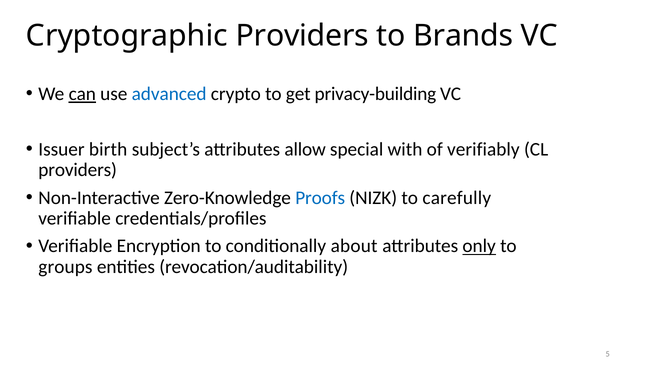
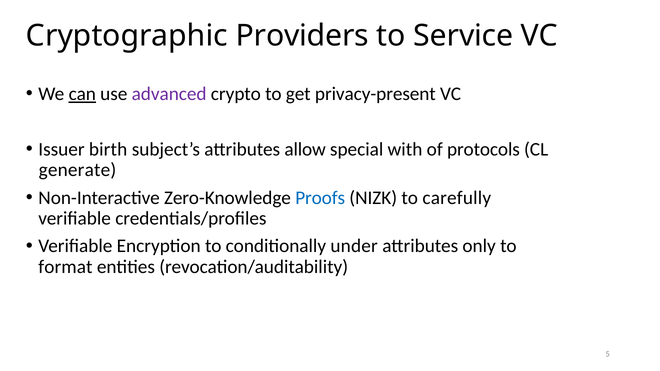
Brands: Brands -> Service
advanced colour: blue -> purple
privacy-building: privacy-building -> privacy-present
verifiably: verifiably -> protocols
providers at (78, 170): providers -> generate
about: about -> under
only underline: present -> none
groups: groups -> format
